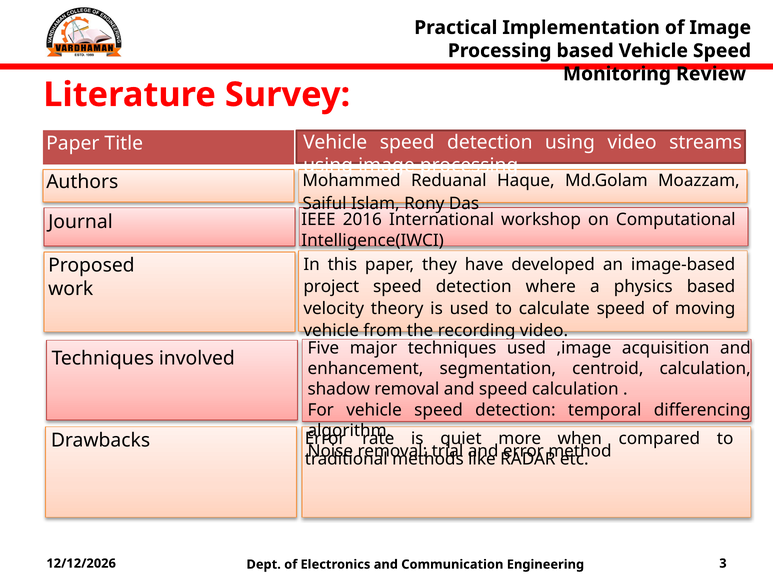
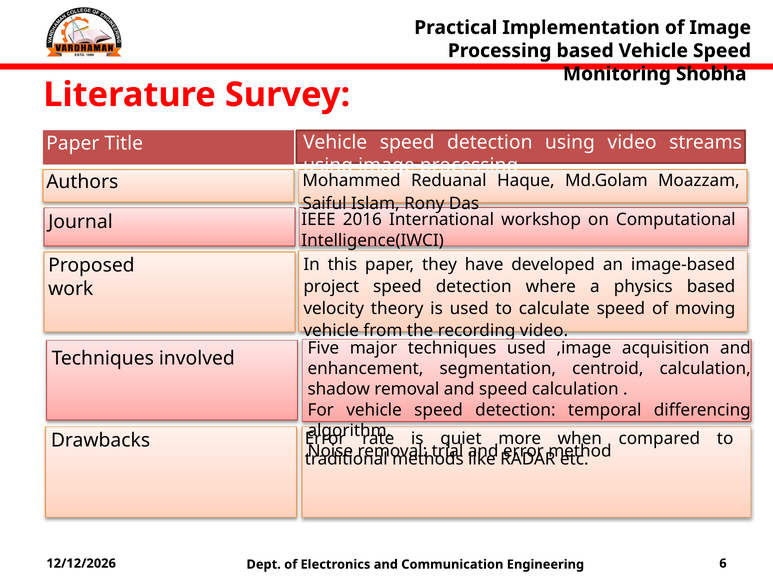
Review: Review -> Shobha
3: 3 -> 6
